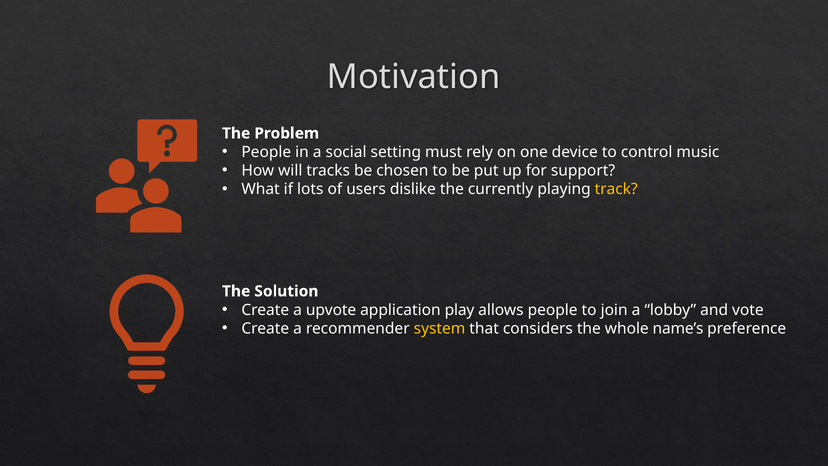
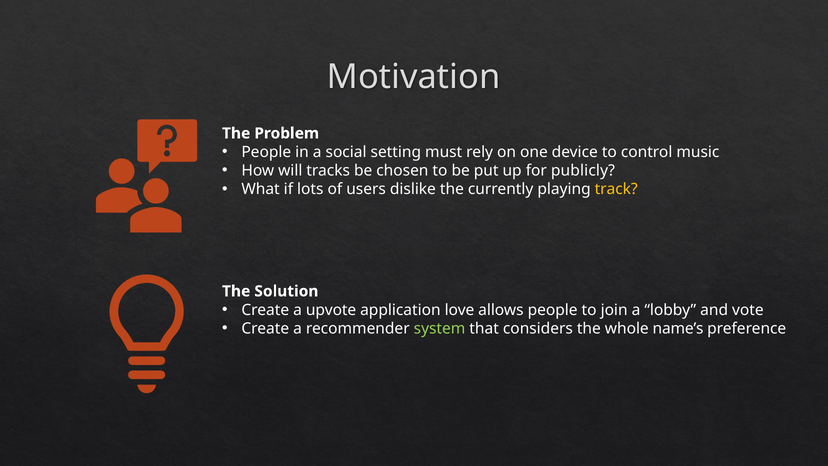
support: support -> publicly
play: play -> love
system colour: yellow -> light green
